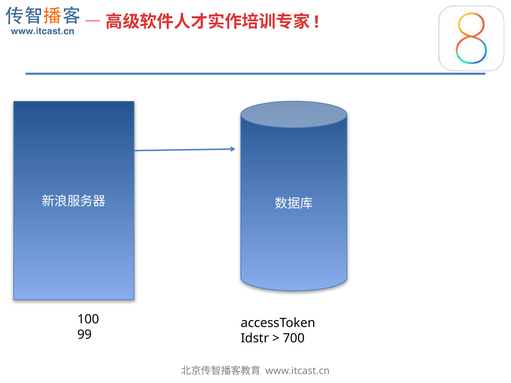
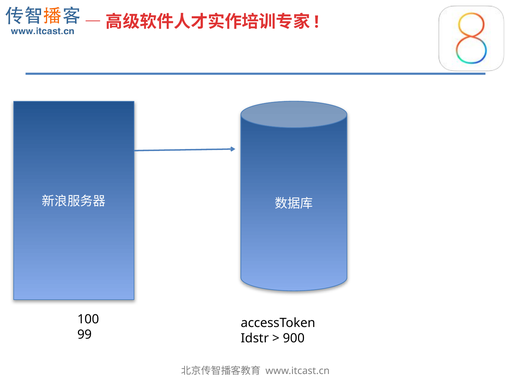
700: 700 -> 900
